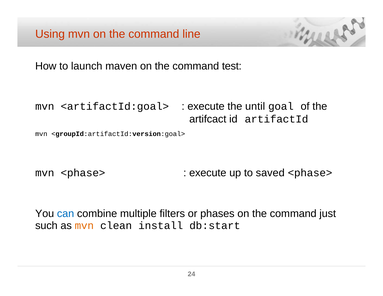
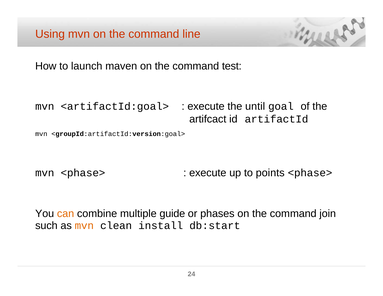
saved: saved -> points
can colour: blue -> orange
filters: filters -> guide
just: just -> join
